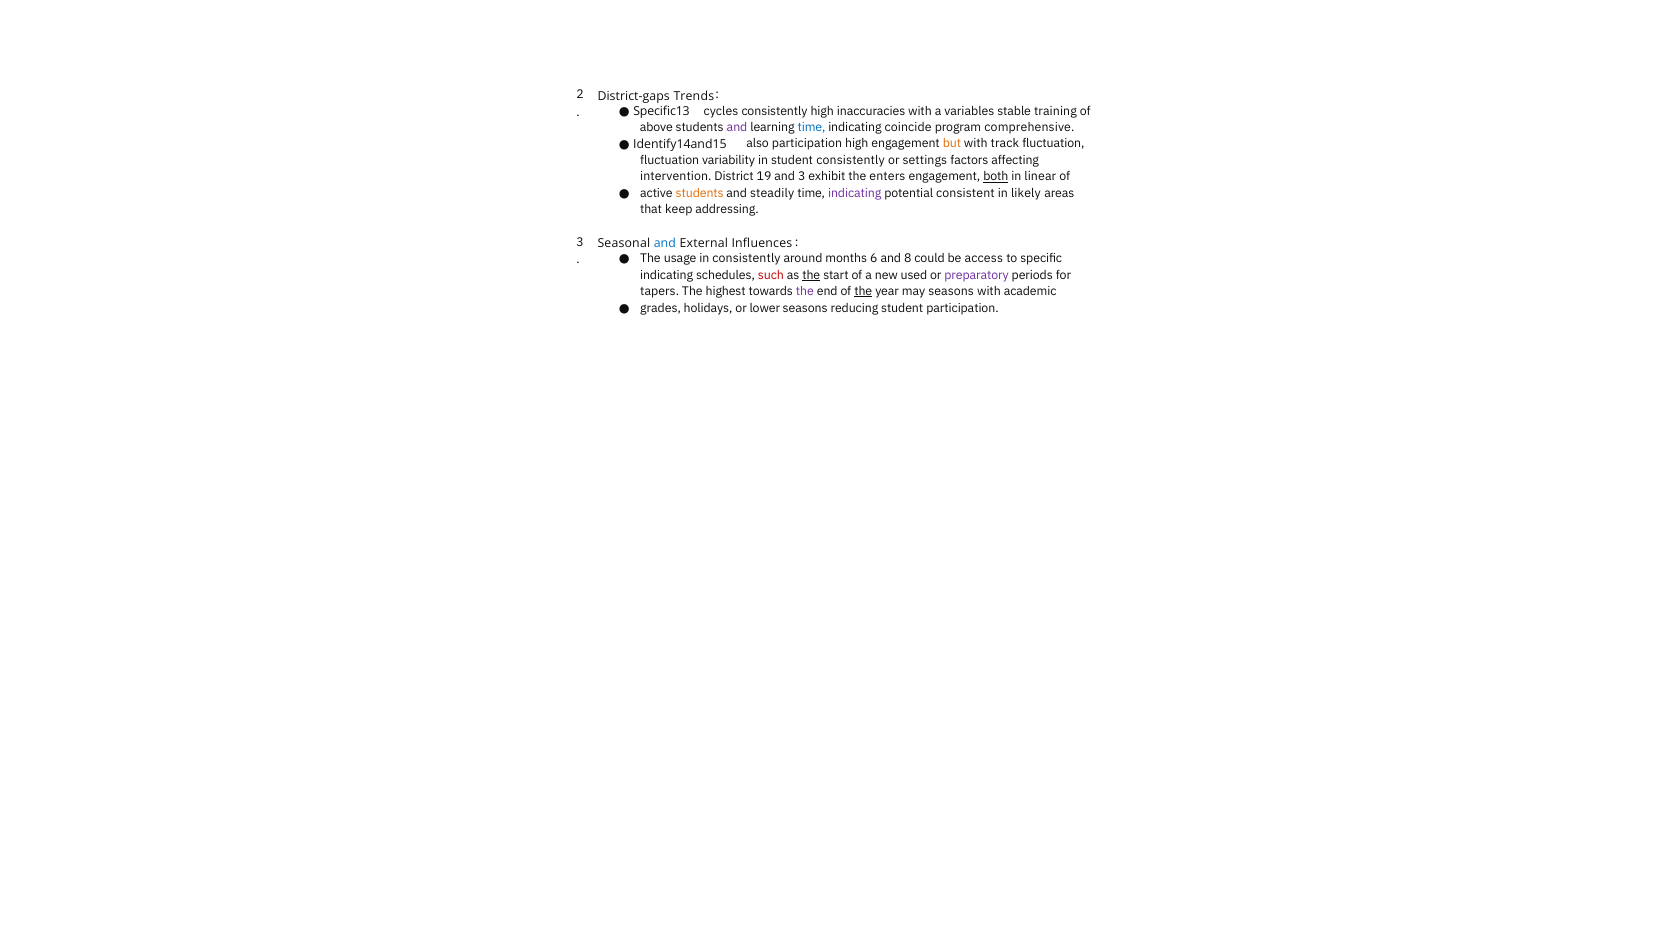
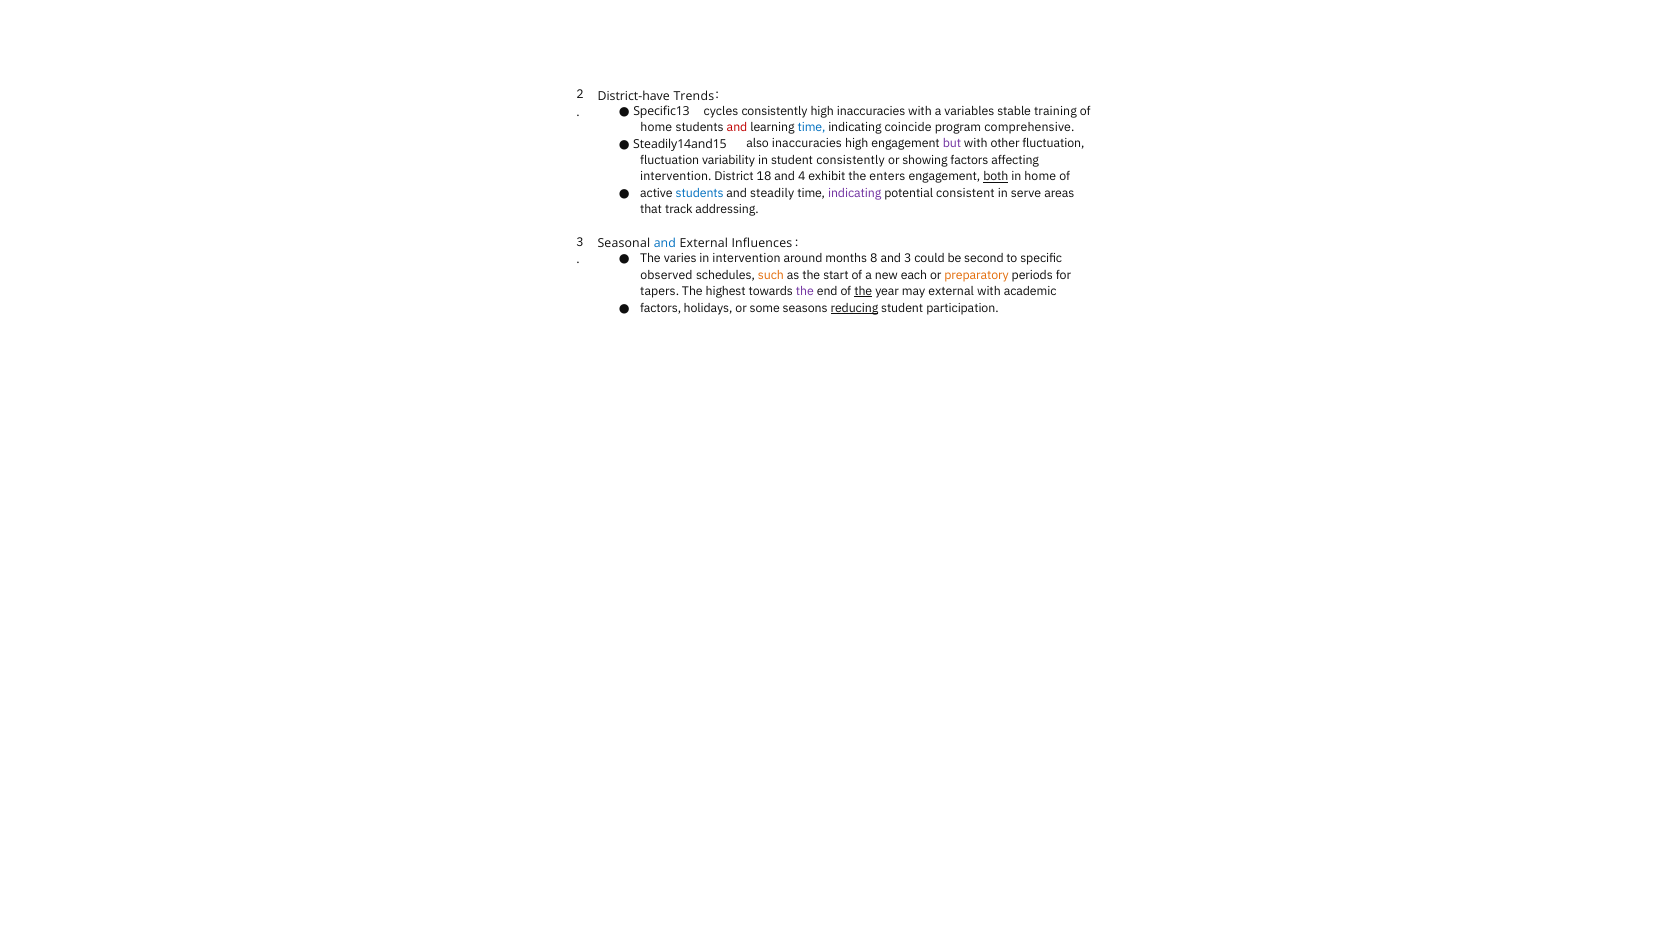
District-gaps: District-gaps -> District-have
above at (656, 127): above -> home
and at (737, 127) colour: purple -> red
also participation: participation -> inaccuracies
but colour: orange -> purple
track: track -> other
Identify14and15: Identify14and15 -> Steadily14and15
settings: settings -> showing
19: 19 -> 18
and 3: 3 -> 4
in linear: linear -> home
students at (700, 193) colour: orange -> blue
likely: likely -> serve
keep: keep -> track
usage: usage -> varies
in consistently: consistently -> intervention
6: 6 -> 8
and 8: 8 -> 3
access: access -> second
indicating at (667, 275): indicating -> observed
such colour: red -> orange
the at (811, 275) underline: present -> none
used: used -> each
preparatory colour: purple -> orange
may seasons: seasons -> external
grades at (661, 308): grades -> factors
lower: lower -> some
reducing underline: none -> present
